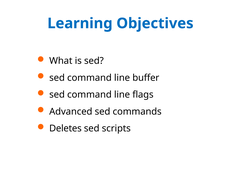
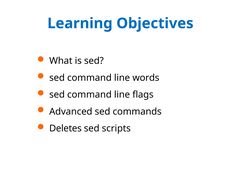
buffer: buffer -> words
